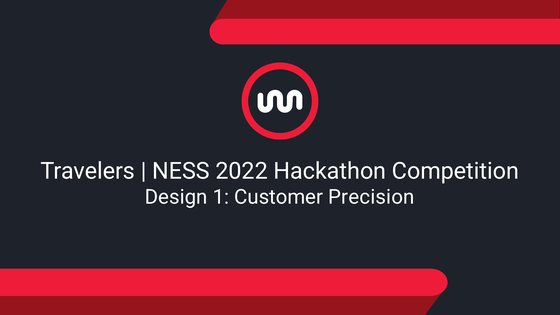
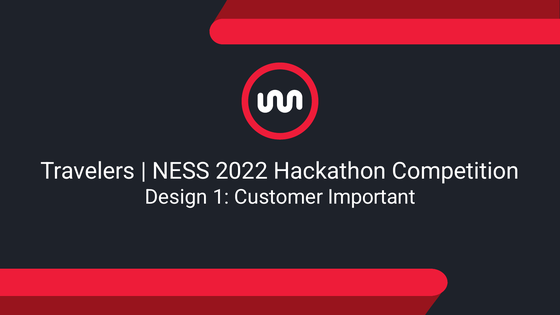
Precision: Precision -> Important
